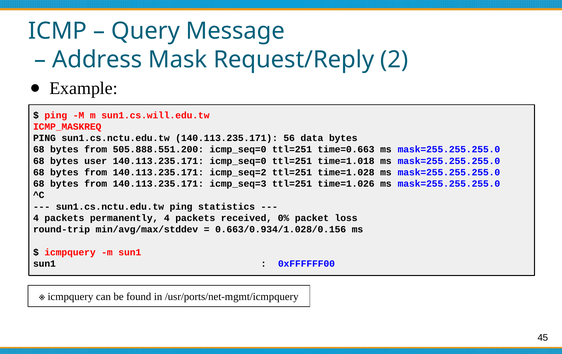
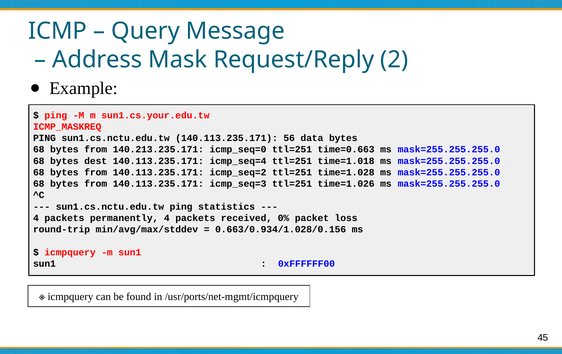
sun1.cs.will.edu.tw: sun1.cs.will.edu.tw -> sun1.cs.your.edu.tw
505.888.551.200: 505.888.551.200 -> 140.213.235.171
user: user -> dest
140.113.235.171 icmp_seq=0: icmp_seq=0 -> icmp_seq=4
